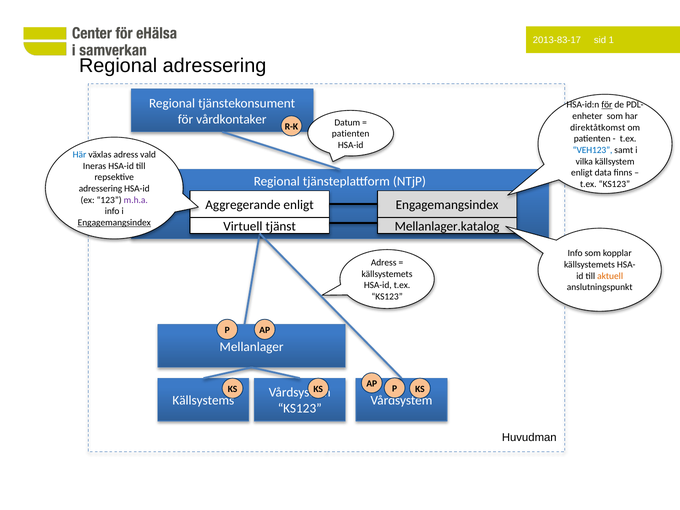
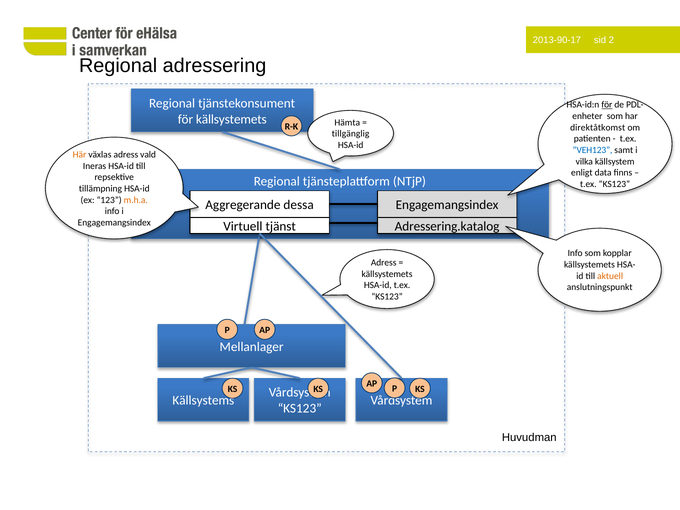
2013-83-17: 2013-83-17 -> 2013-90-17
1: 1 -> 2
för vårdkontaker: vårdkontaker -> källsystemets
Datum: Datum -> Hämta
patienten at (351, 134): patienten -> tillgänglig
Här colour: blue -> orange
adressering at (100, 189): adressering -> tillämpning
m.h.a colour: purple -> orange
Aggregerande enligt: enligt -> dessa
Engagemangsindex at (114, 223) underline: present -> none
Mellanlager.katalog: Mellanlager.katalog -> Adressering.katalog
